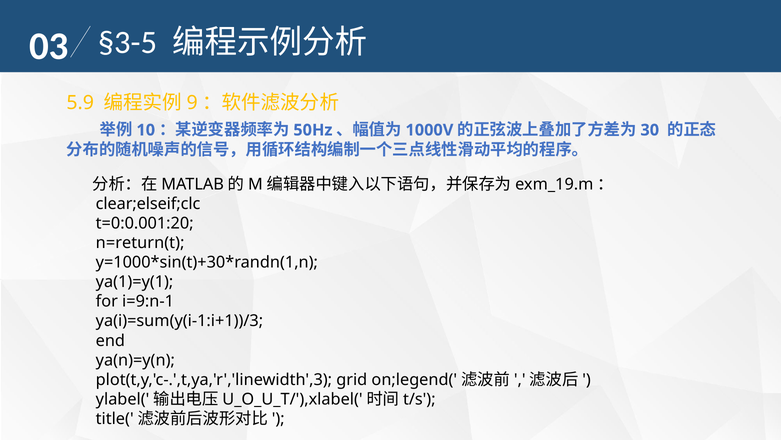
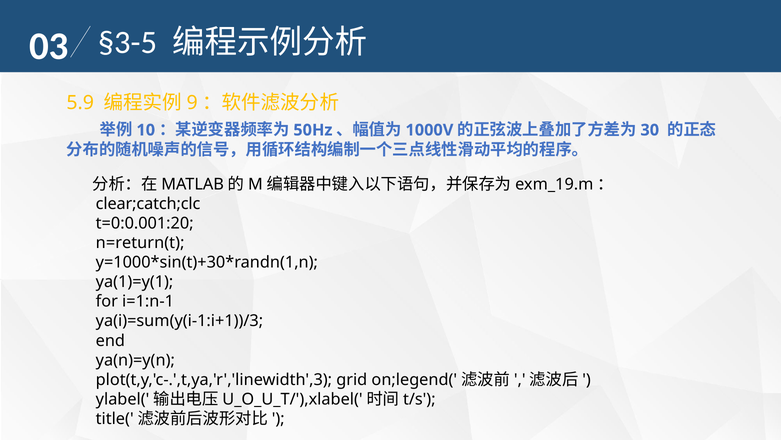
clear;elseif;clc: clear;elseif;clc -> clear;catch;clc
i=9:n-1: i=9:n-1 -> i=1:n-1
